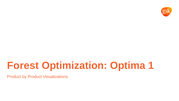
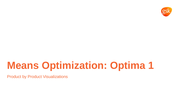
Forest: Forest -> Means
